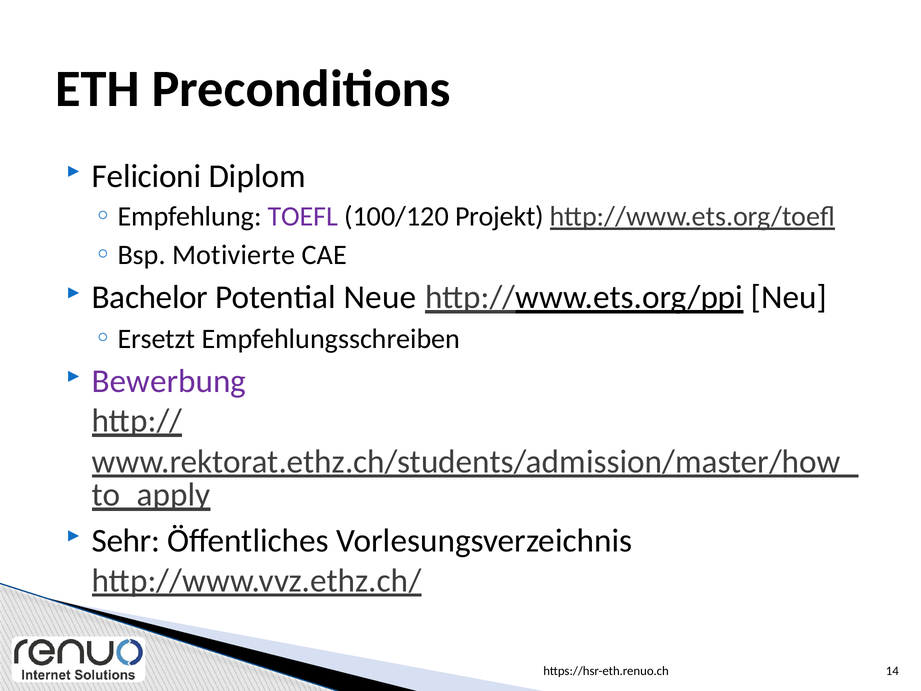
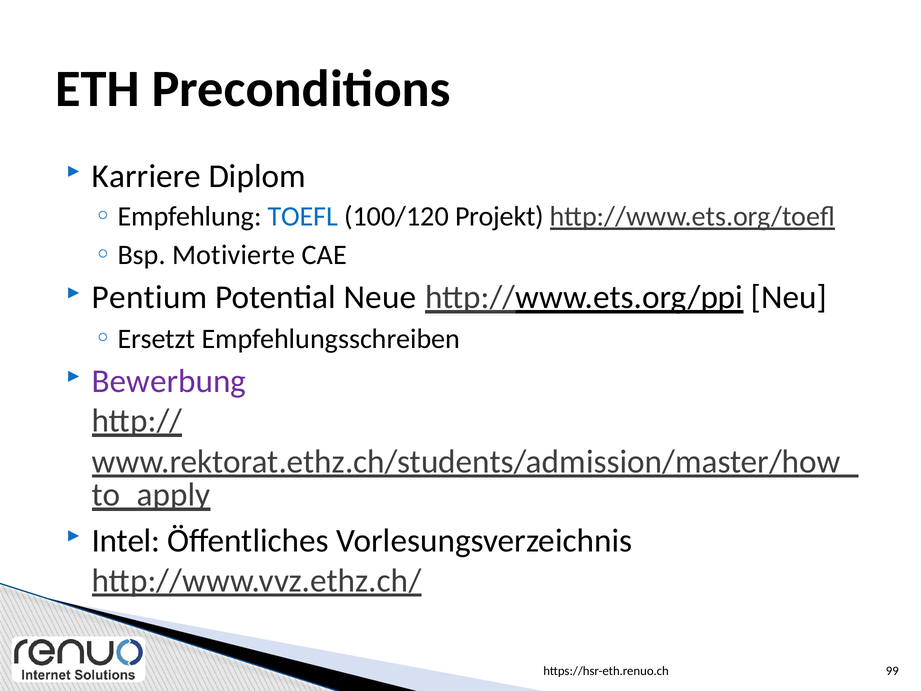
Felicioni: Felicioni -> Karriere
TOEFL colour: purple -> blue
Bachelor: Bachelor -> Pentium
Sehr: Sehr -> Intel
14: 14 -> 99
